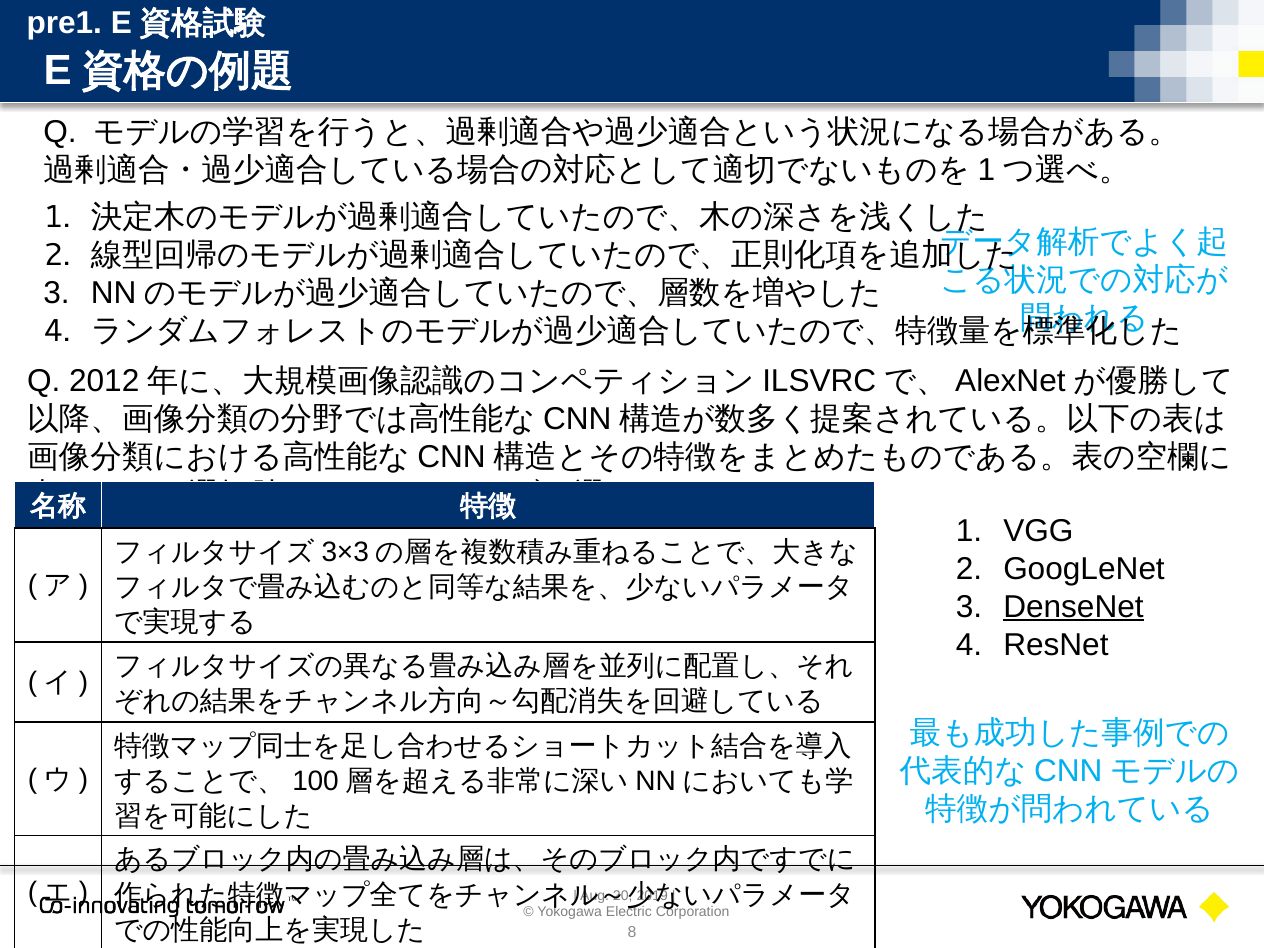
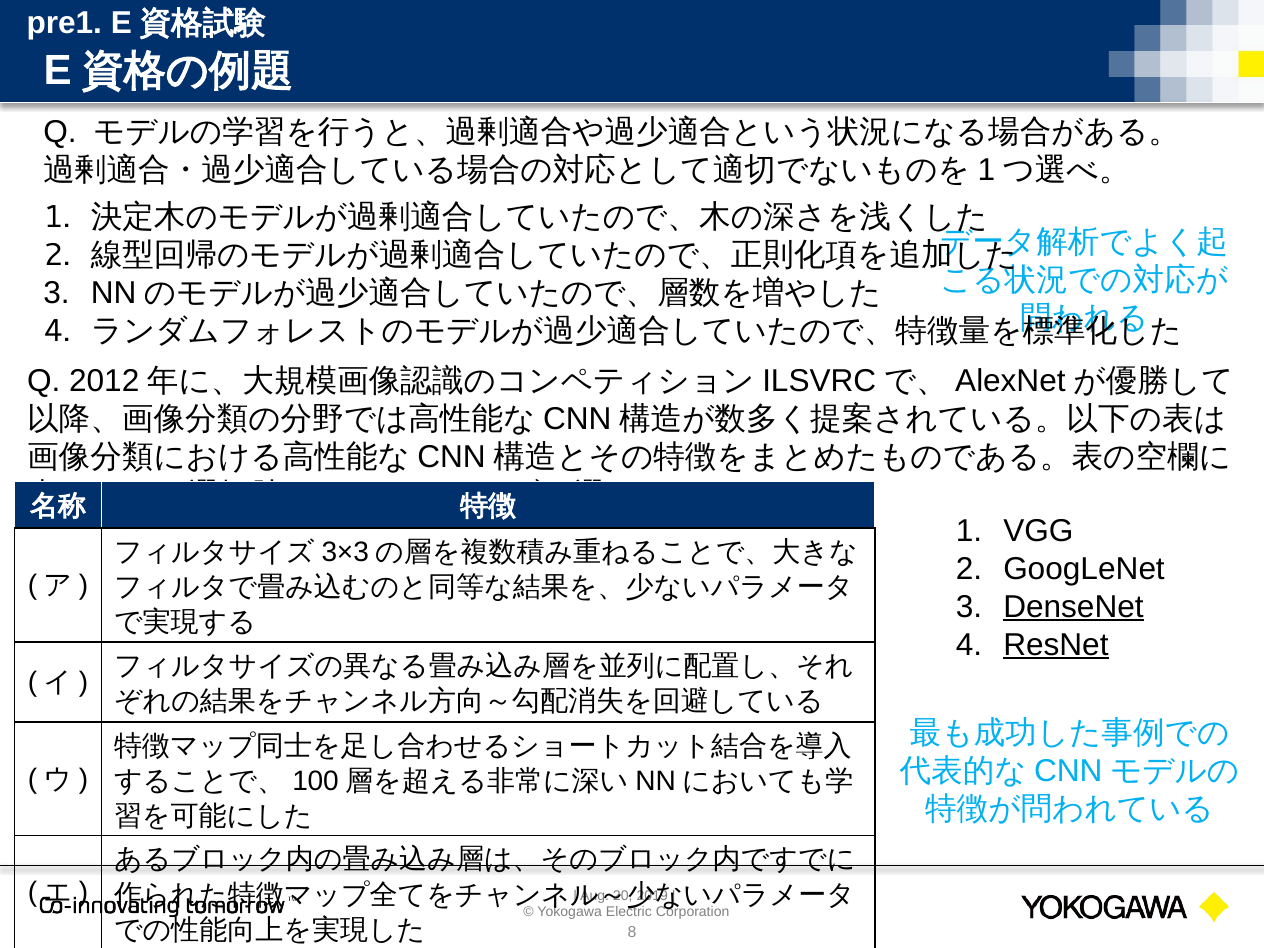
ResNet underline: none -> present
